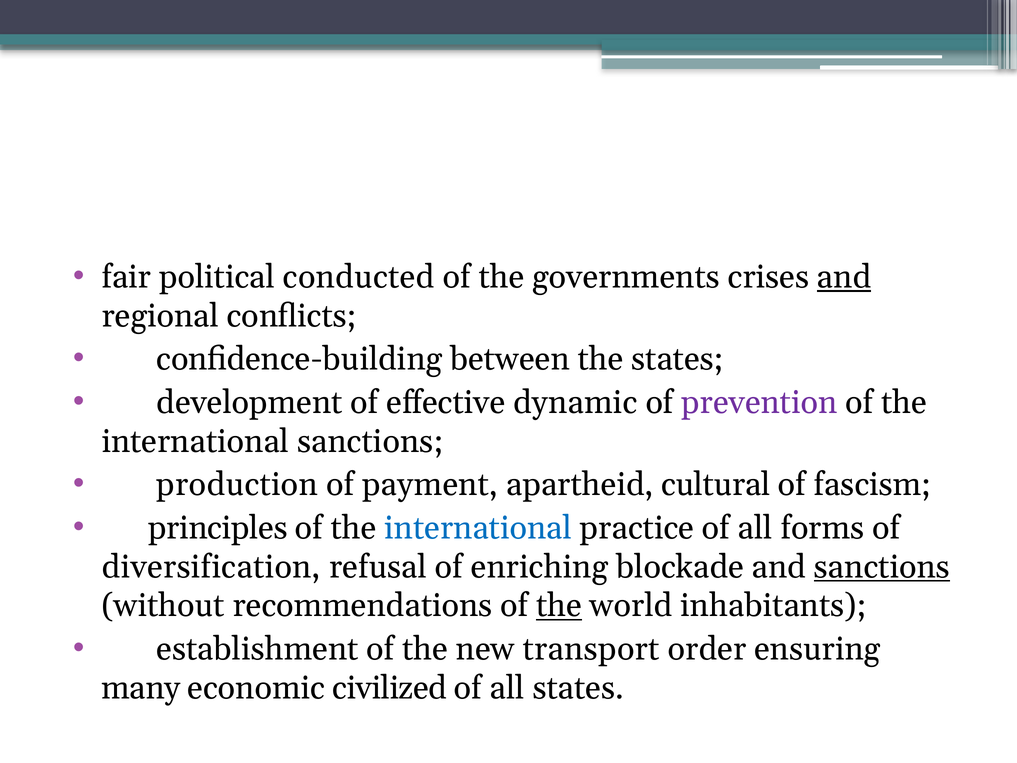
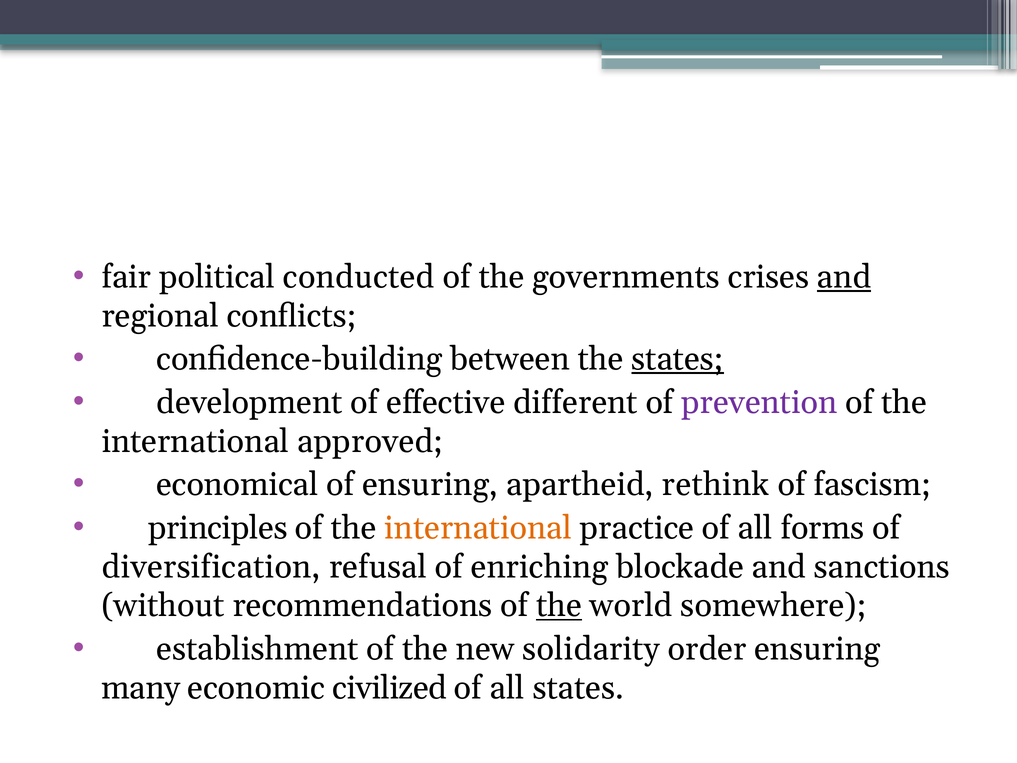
states at (678, 359) underline: none -> present
dynamic: dynamic -> different
international sanctions: sanctions -> approved
production: production -> economical
of payment: payment -> ensuring
cultural: cultural -> rethink
international at (478, 528) colour: blue -> orange
sanctions at (882, 567) underline: present -> none
inhabitants: inhabitants -> somewhere
transport: transport -> solidarity
